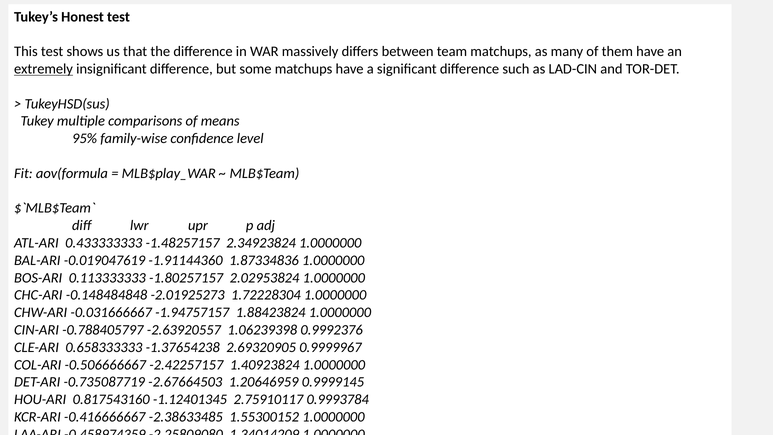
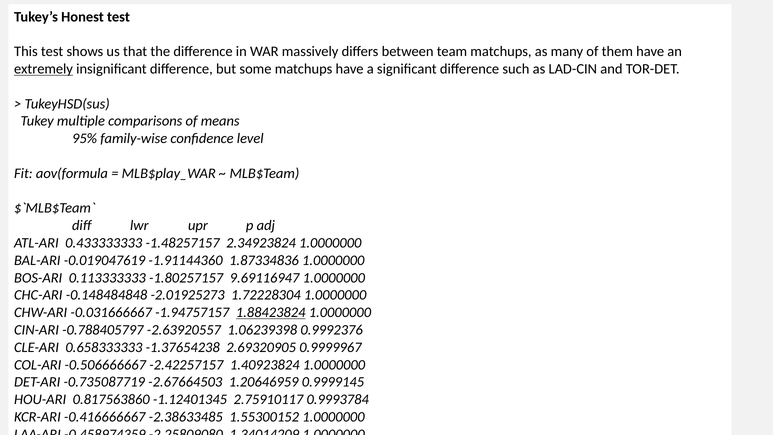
2.02953824: 2.02953824 -> 9.69116947
1.88423824 underline: none -> present
0.817543160: 0.817543160 -> 0.817563860
